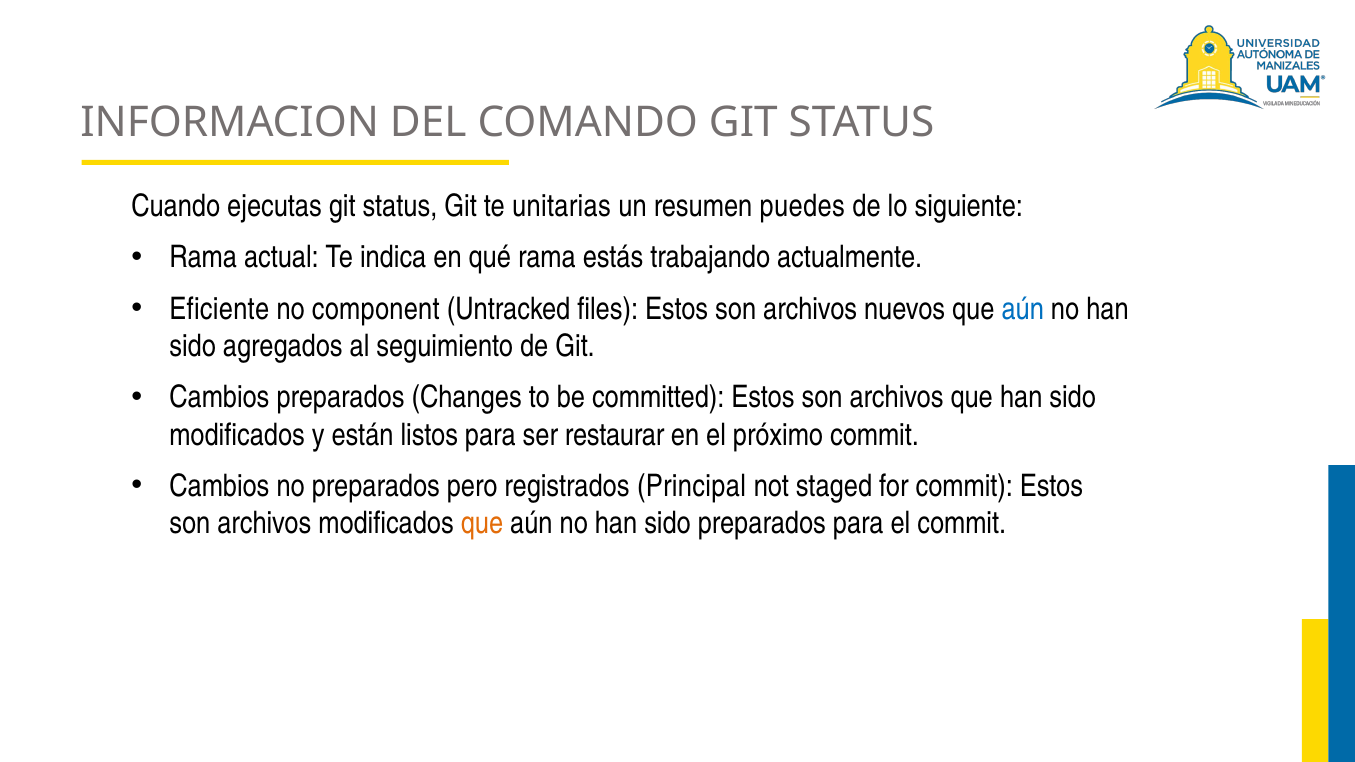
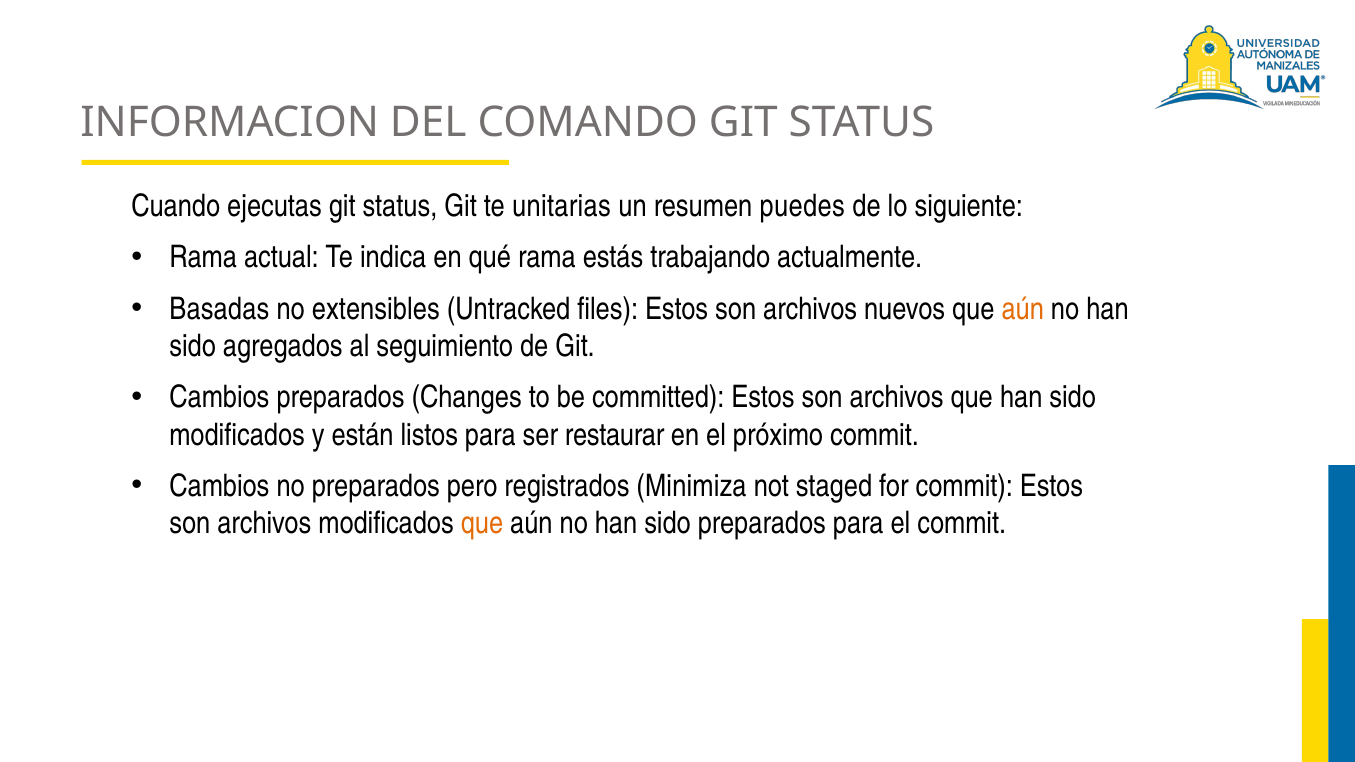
Eficiente: Eficiente -> Basadas
component: component -> extensibles
aún at (1023, 309) colour: blue -> orange
Principal: Principal -> Minimiza
